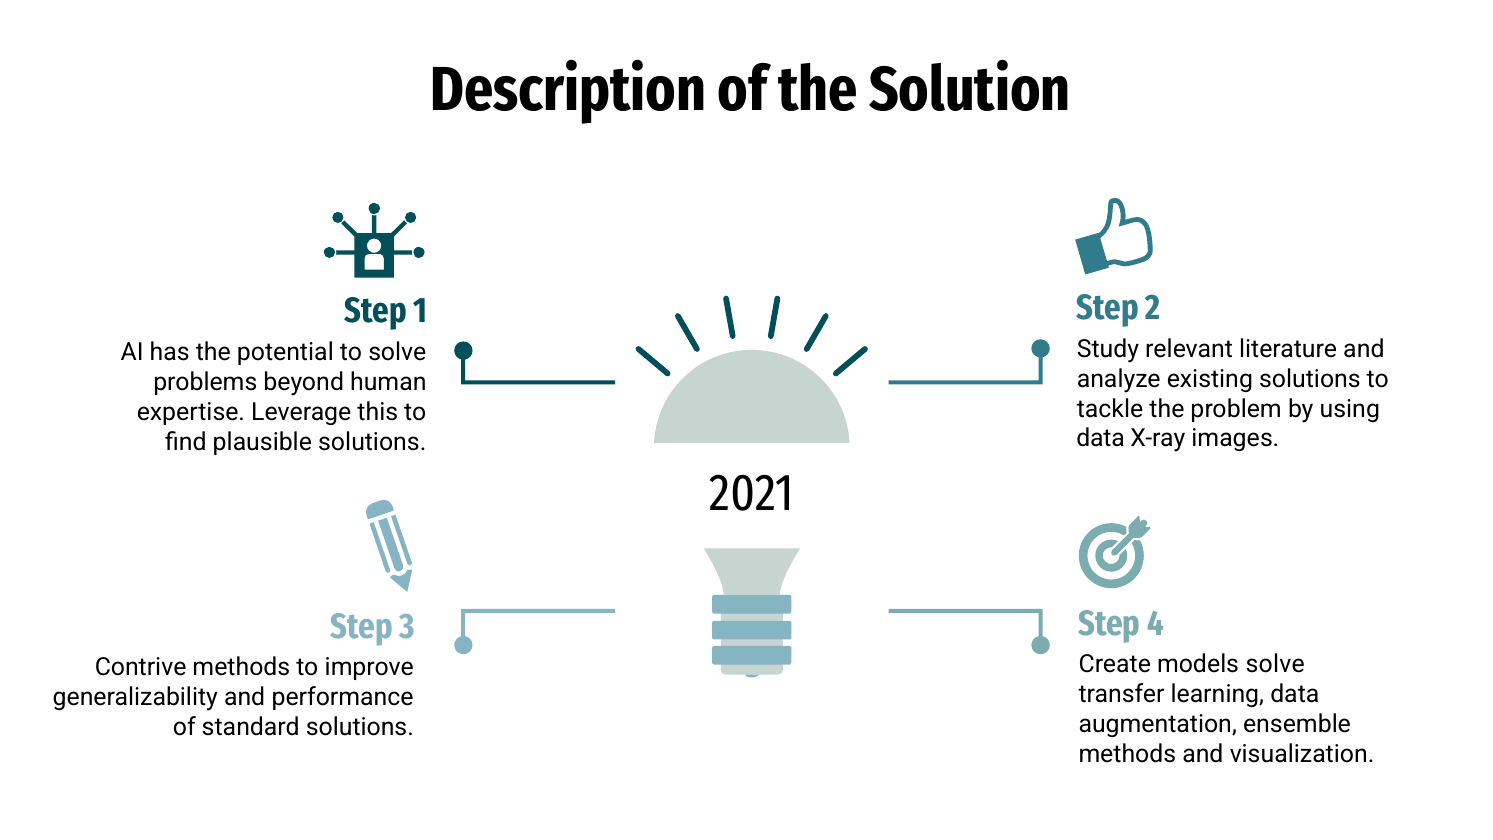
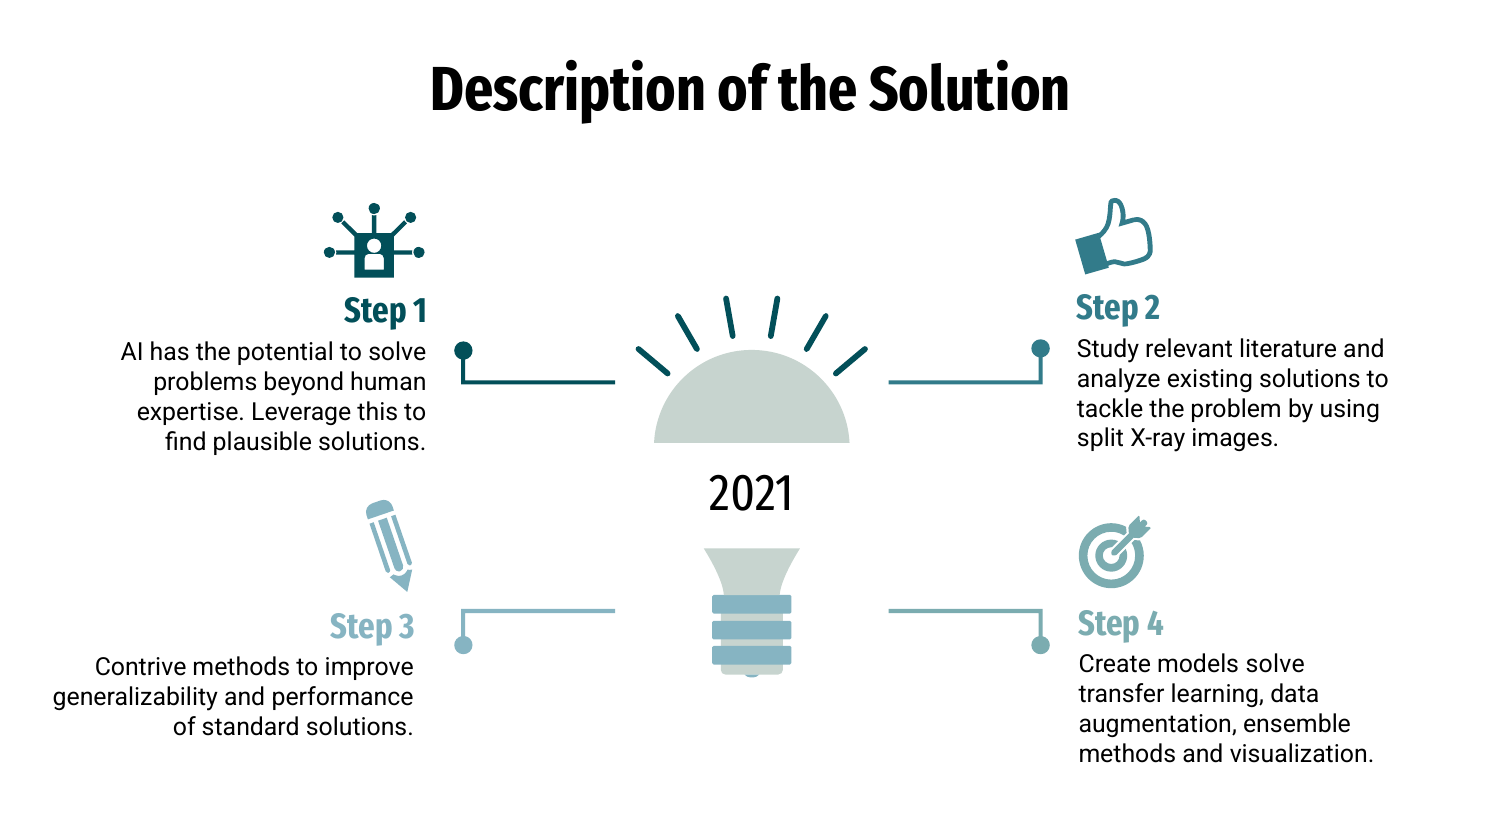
data at (1101, 439): data -> split
